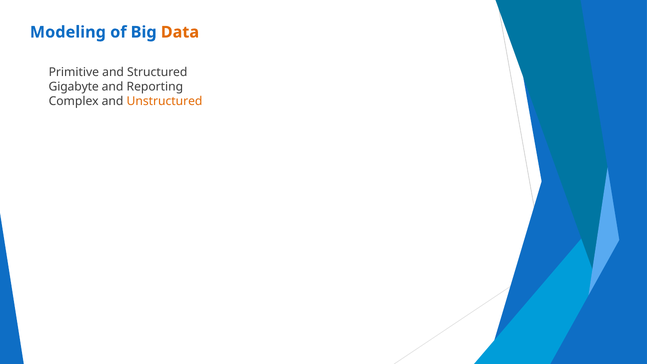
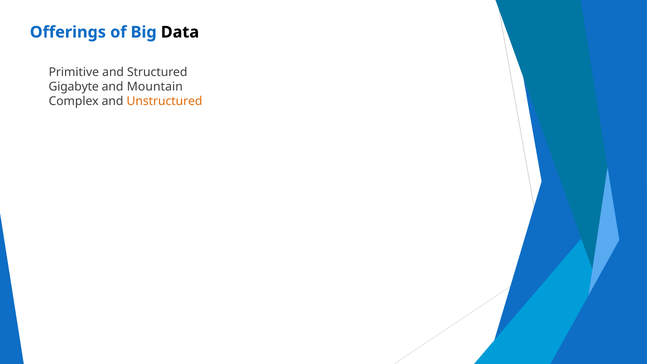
Modeling: Modeling -> Offerings
Data colour: orange -> black
Reporting: Reporting -> Mountain
